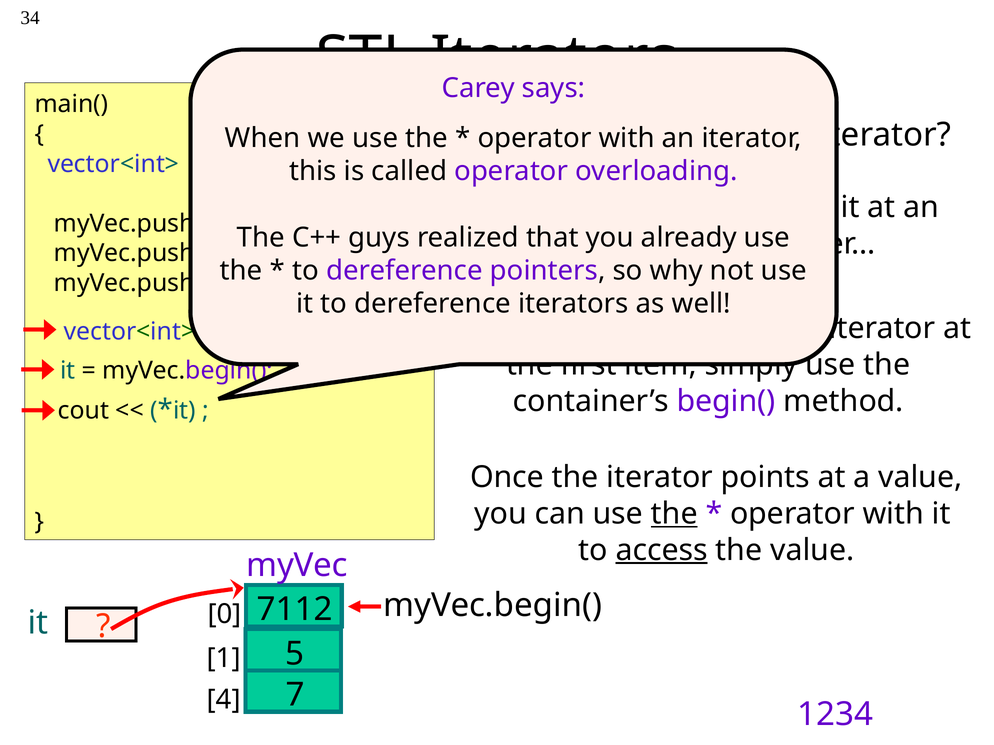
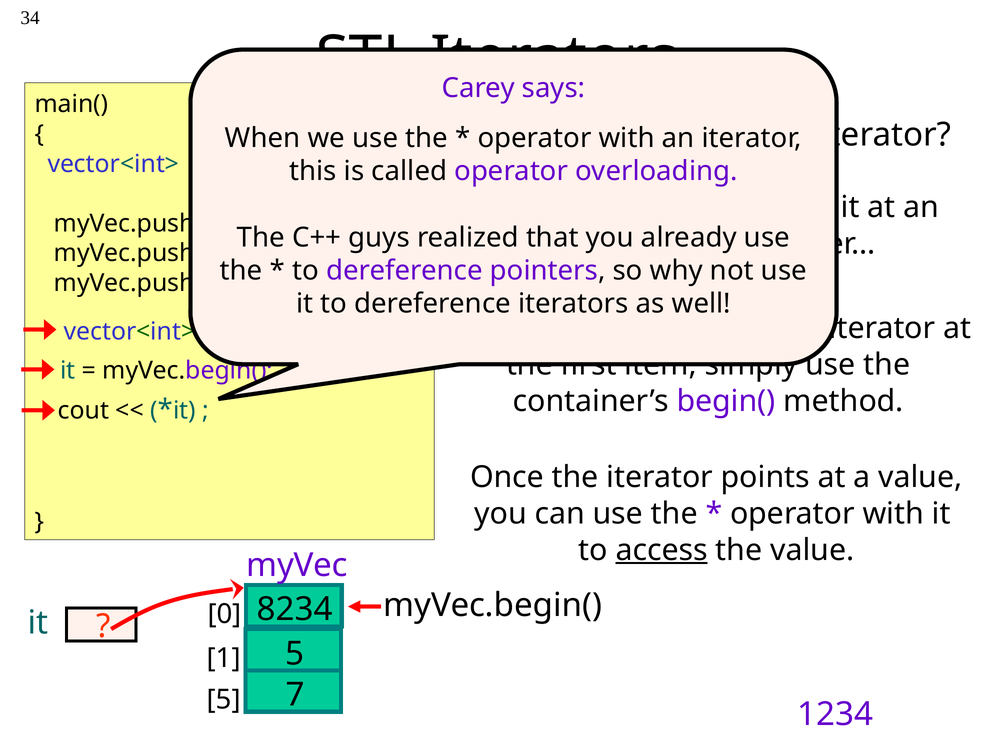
the at (674, 514) underline: present -> none
7112: 7112 -> 8234
4 at (224, 700): 4 -> 5
